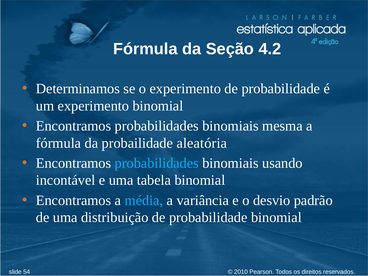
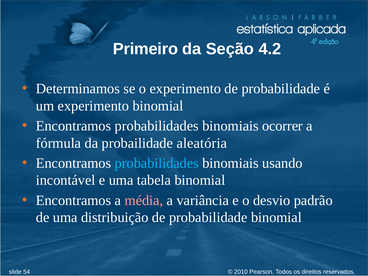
Fórmula at (145, 49): Fórmula -> Primeiro
mesma: mesma -> ocorrer
média colour: light blue -> pink
